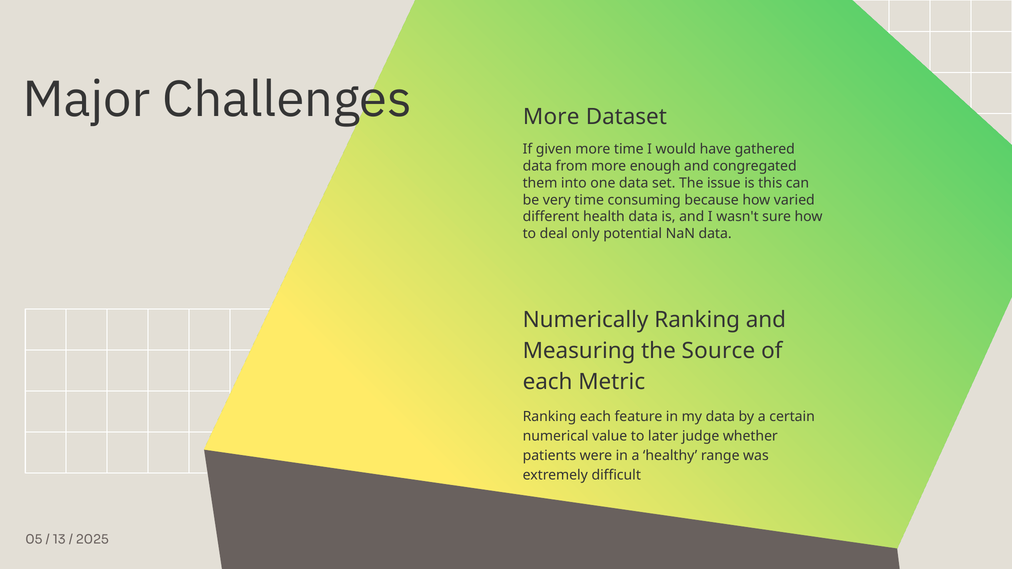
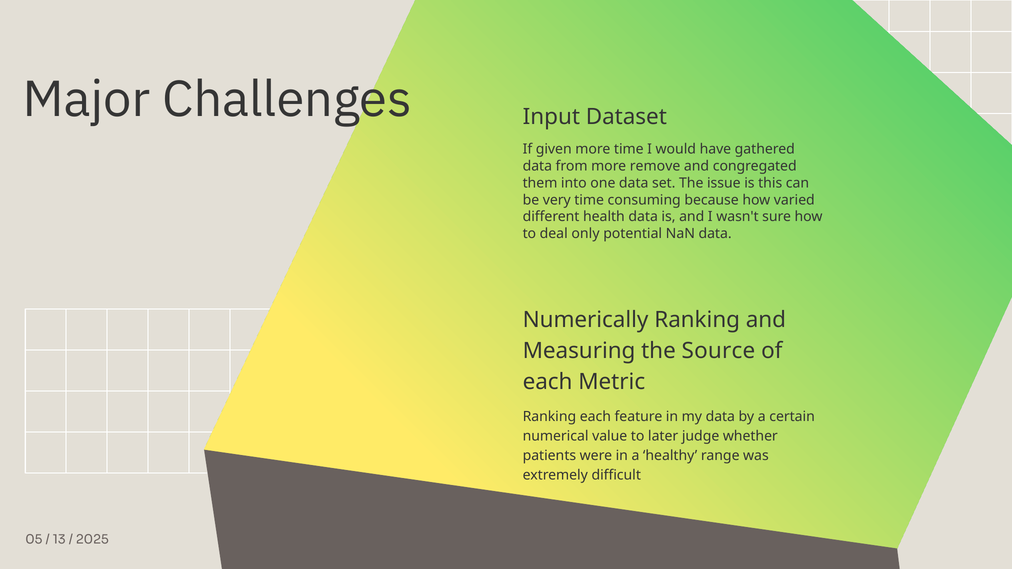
Challenges More: More -> Input
enough: enough -> remove
